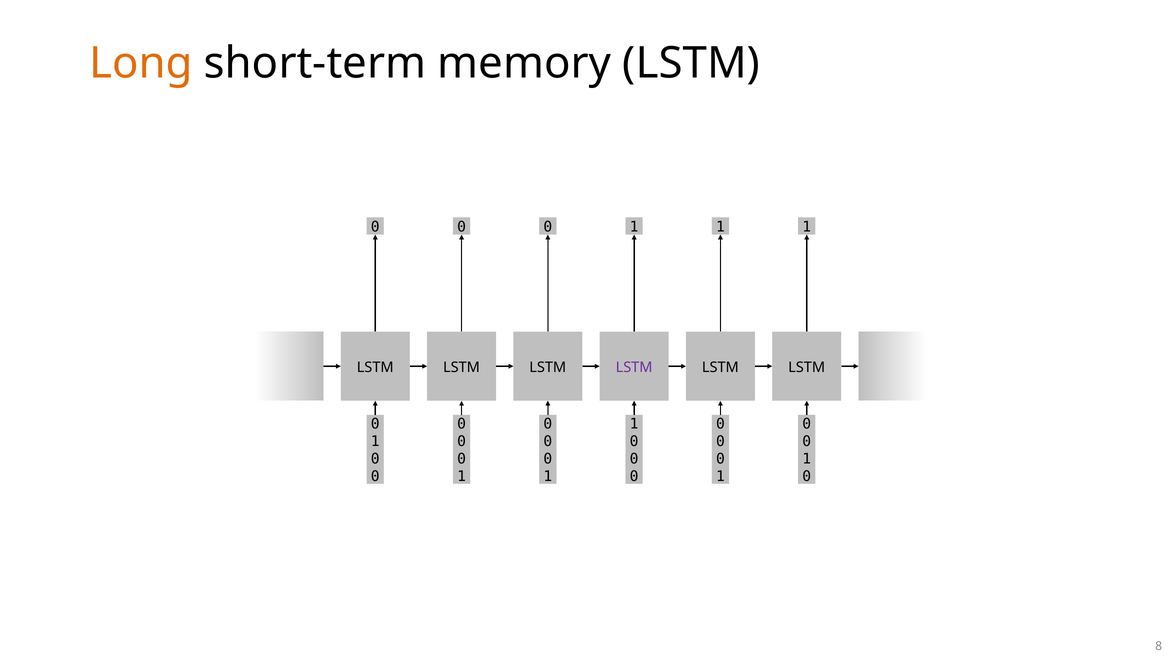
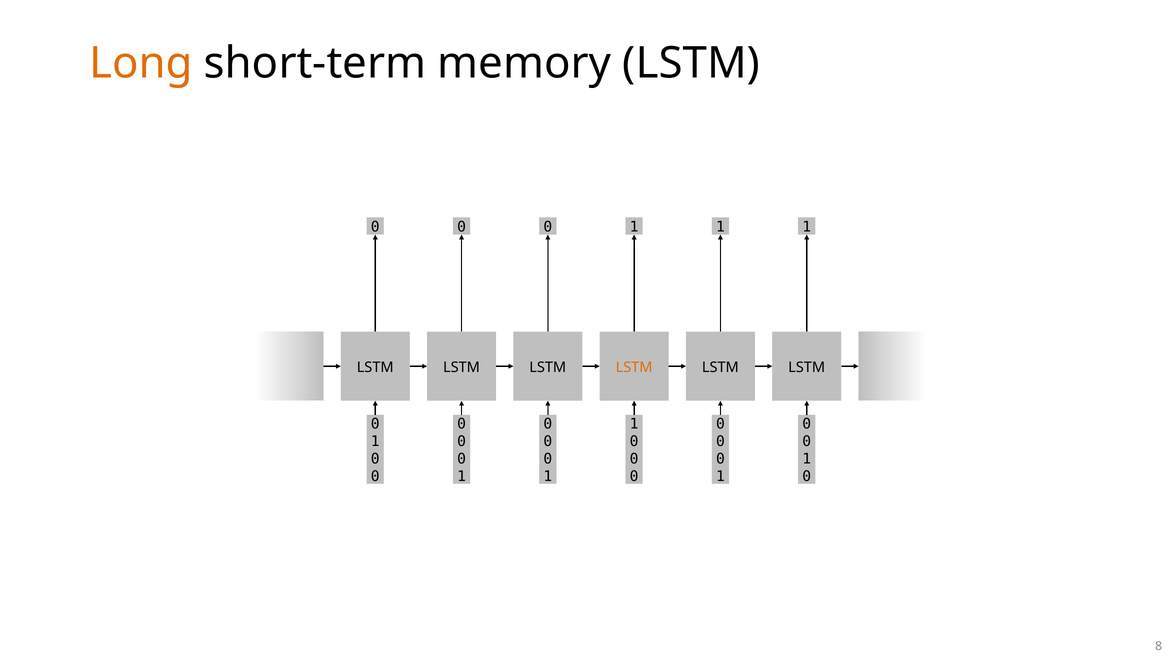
LSTM at (634, 367) colour: purple -> orange
